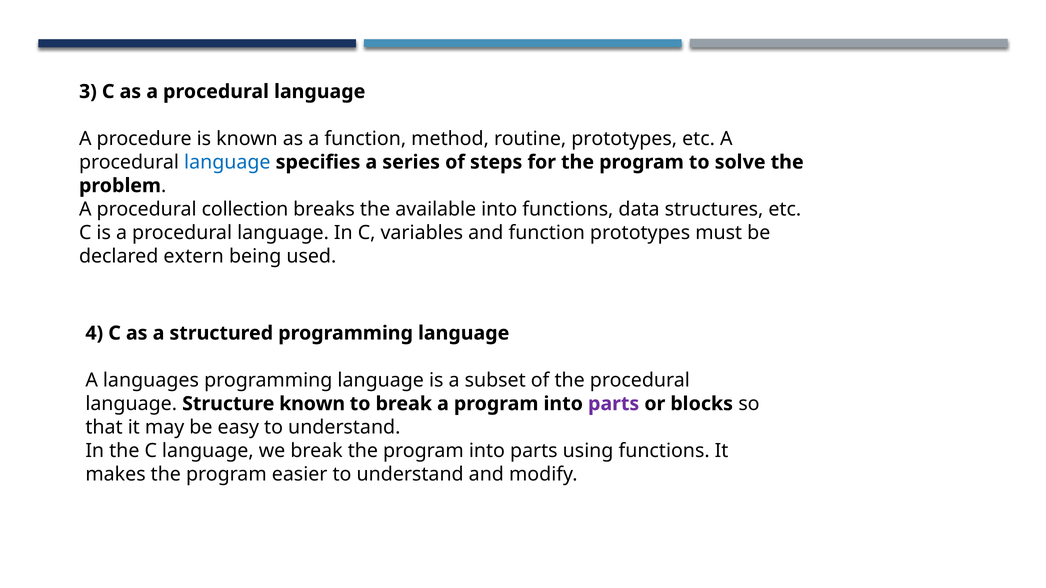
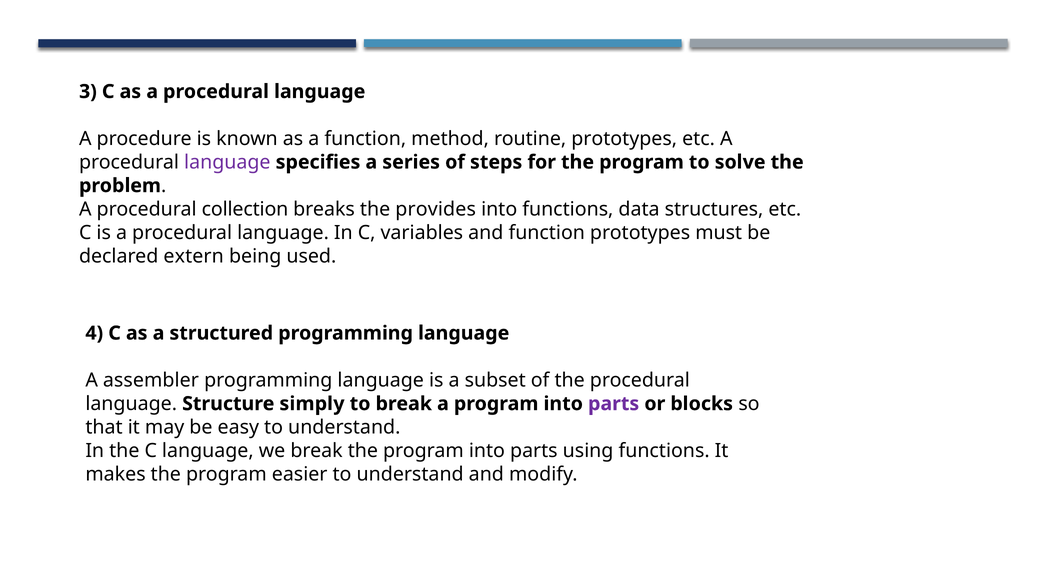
language at (227, 162) colour: blue -> purple
available: available -> provides
languages: languages -> assembler
Structure known: known -> simply
